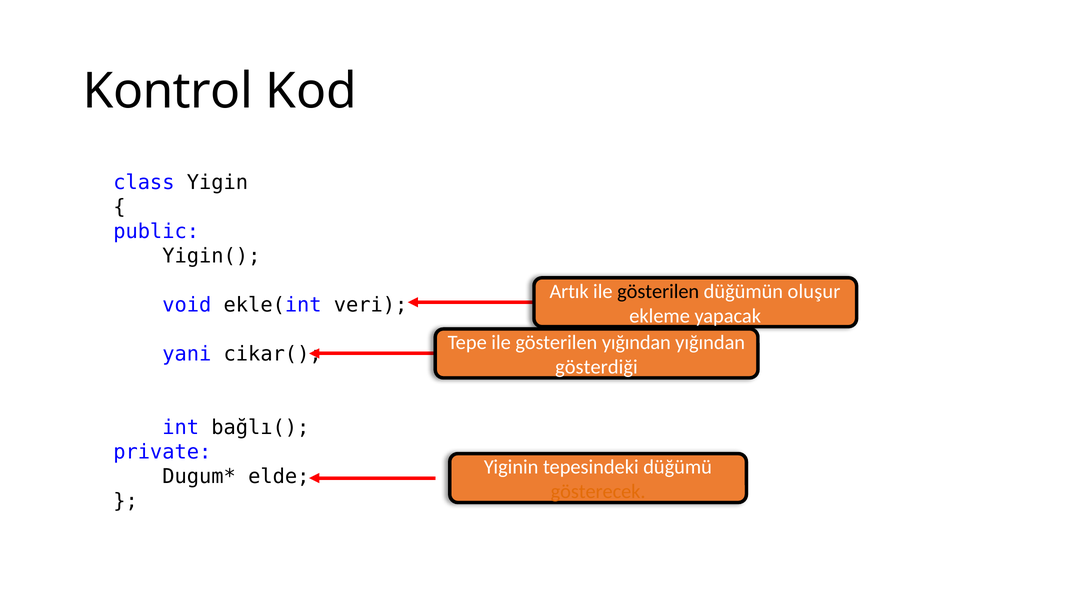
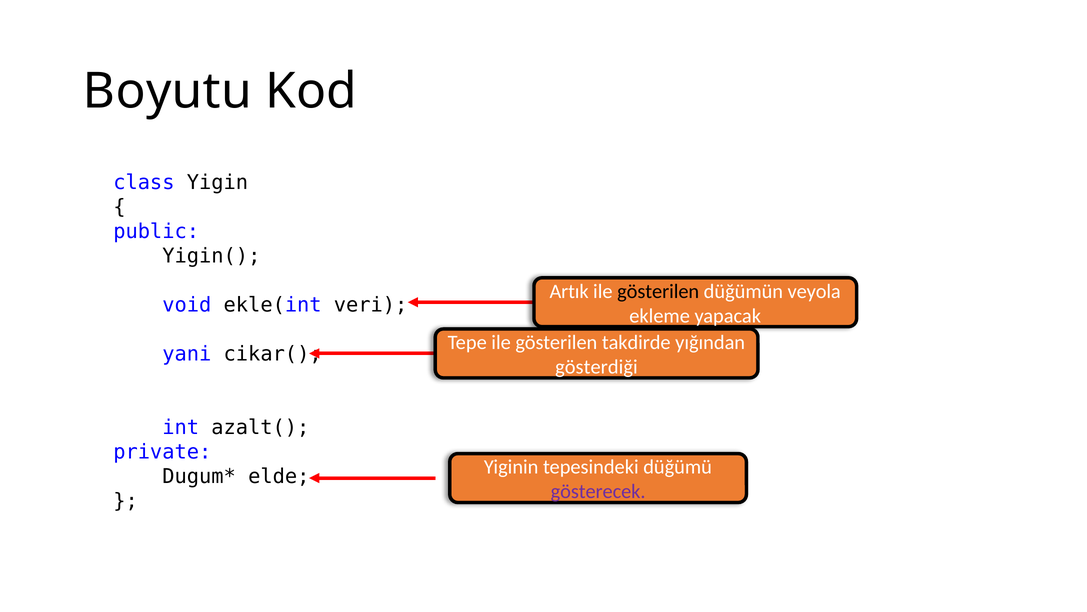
Kontrol: Kontrol -> Boyutu
oluşur: oluşur -> veyola
gösterilen yığından: yığından -> takdirde
bağlı(: bağlı( -> azalt(
gösterecek colour: orange -> purple
